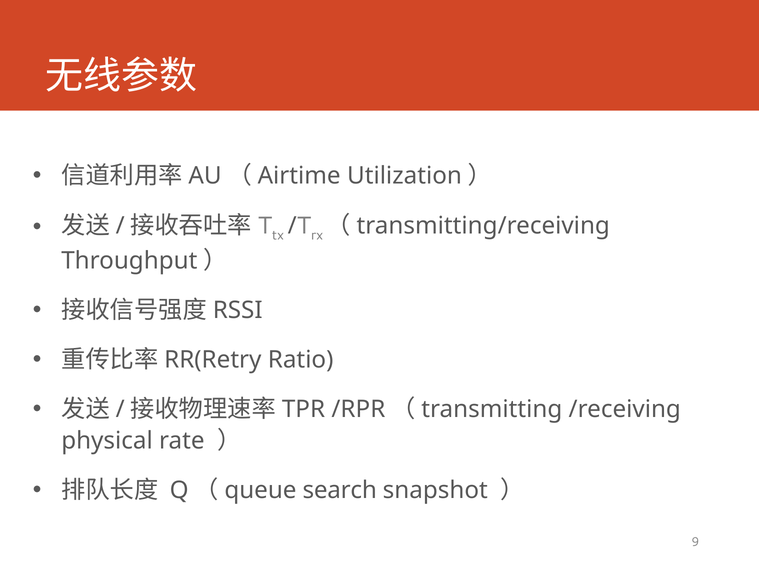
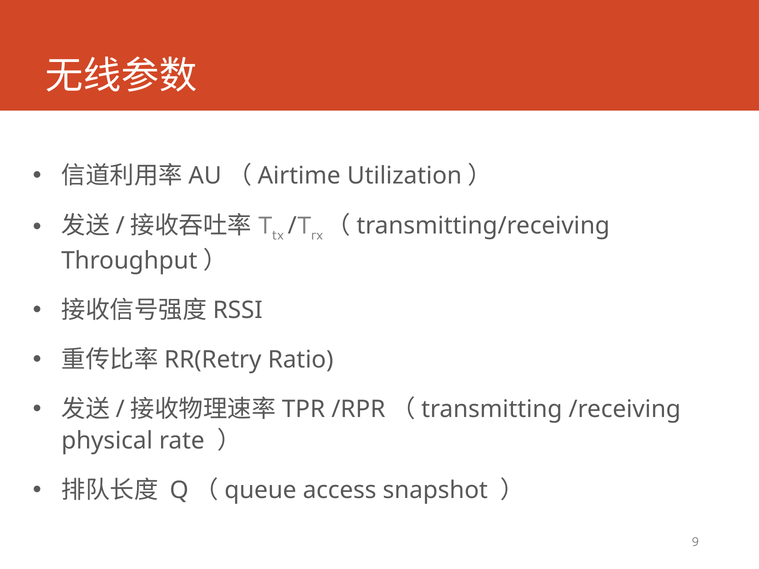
search: search -> access
